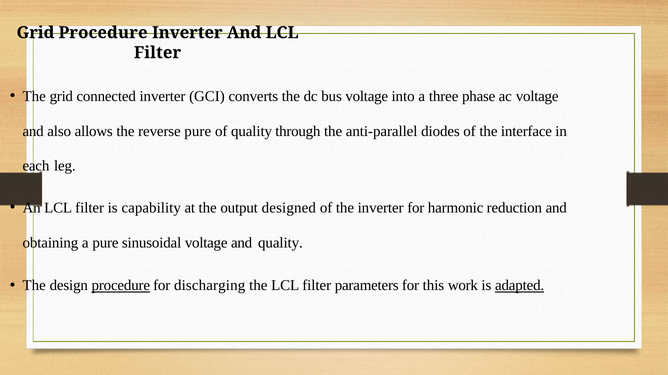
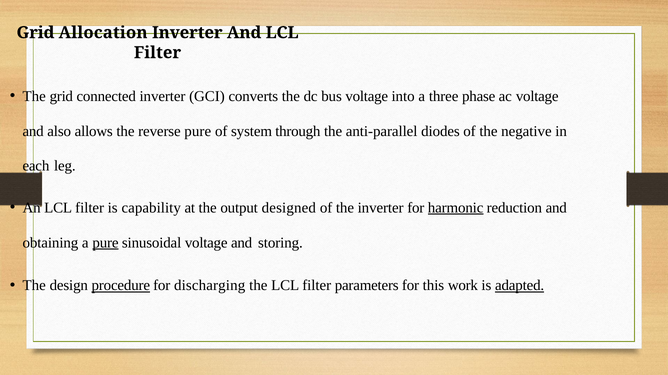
Grid Procedure: Procedure -> Allocation
of quality: quality -> system
interface: interface -> negative
harmonic underline: none -> present
pure at (106, 243) underline: none -> present
and quality: quality -> storing
